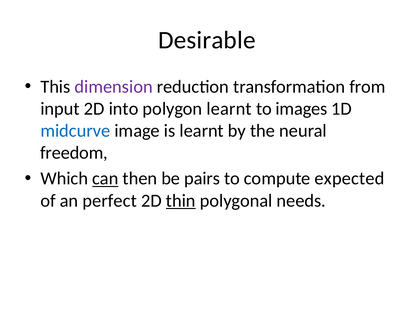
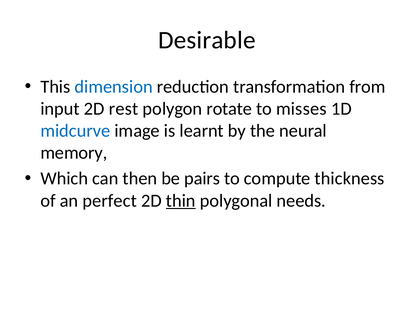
dimension colour: purple -> blue
into: into -> rest
polygon learnt: learnt -> rotate
images: images -> misses
freedom: freedom -> memory
can underline: present -> none
expected: expected -> thickness
